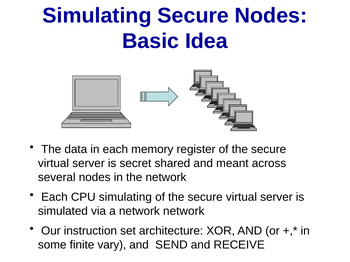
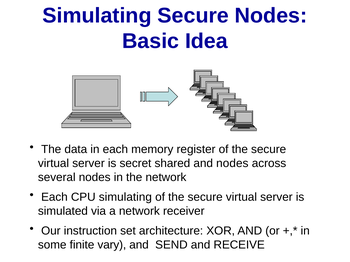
and meant: meant -> nodes
network network: network -> receiver
